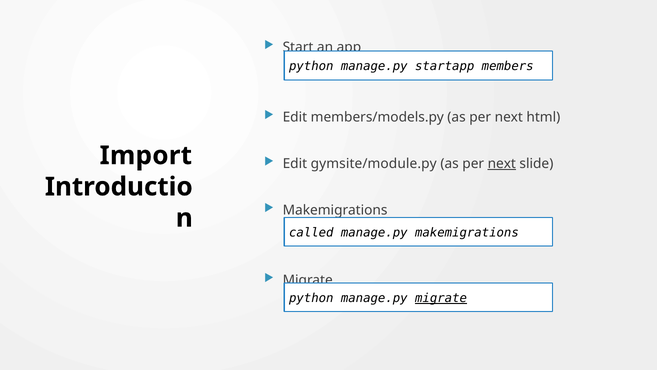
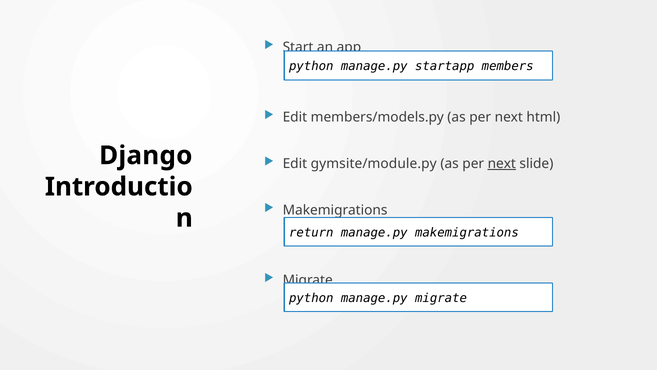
Import: Import -> Django
called: called -> return
migrate at (441, 298) underline: present -> none
